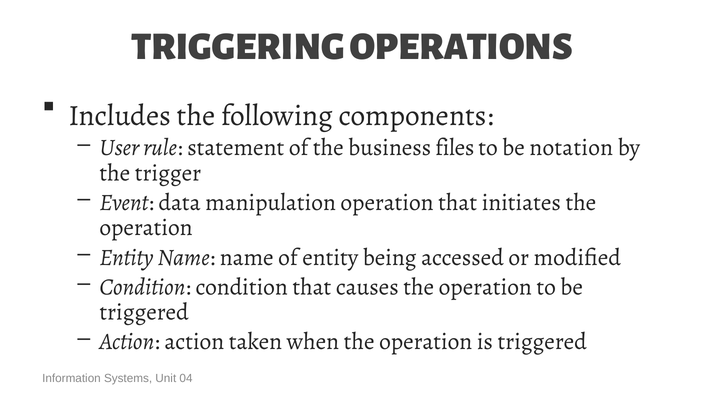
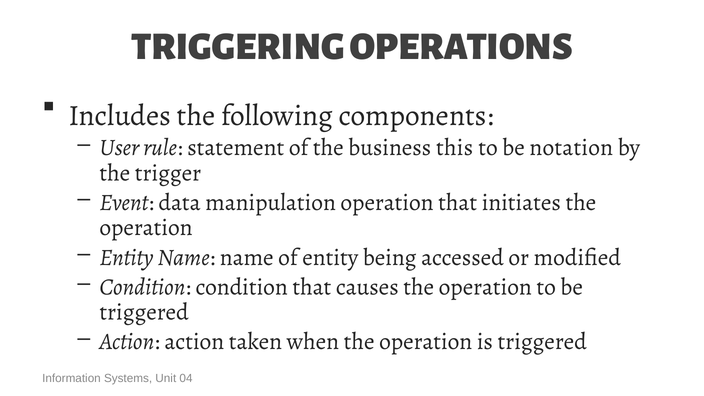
files: files -> this
